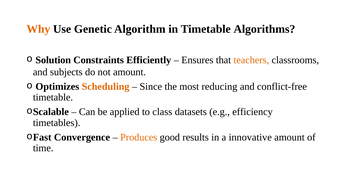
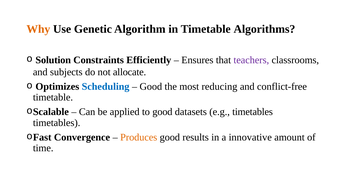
teachers colour: orange -> purple
not amount: amount -> allocate
Scheduling colour: orange -> blue
Since at (151, 87): Since -> Good
to class: class -> good
e.g efficiency: efficiency -> timetables
